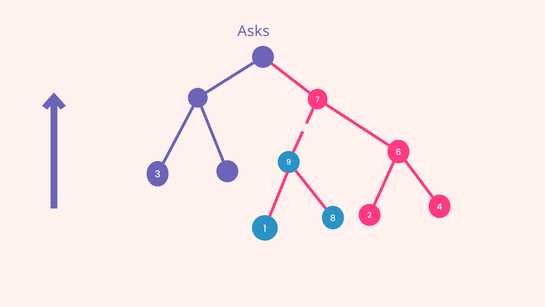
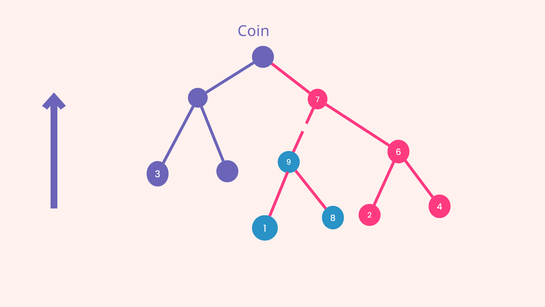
Asks: Asks -> Coin
